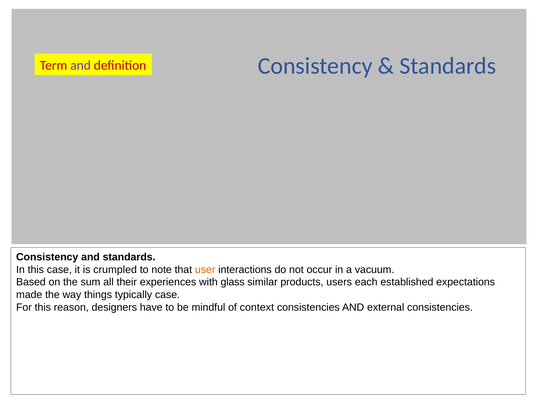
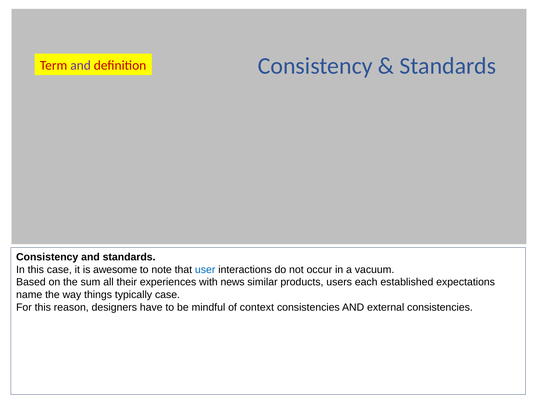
crumpled: crumpled -> awesome
user colour: orange -> blue
glass: glass -> news
made: made -> name
